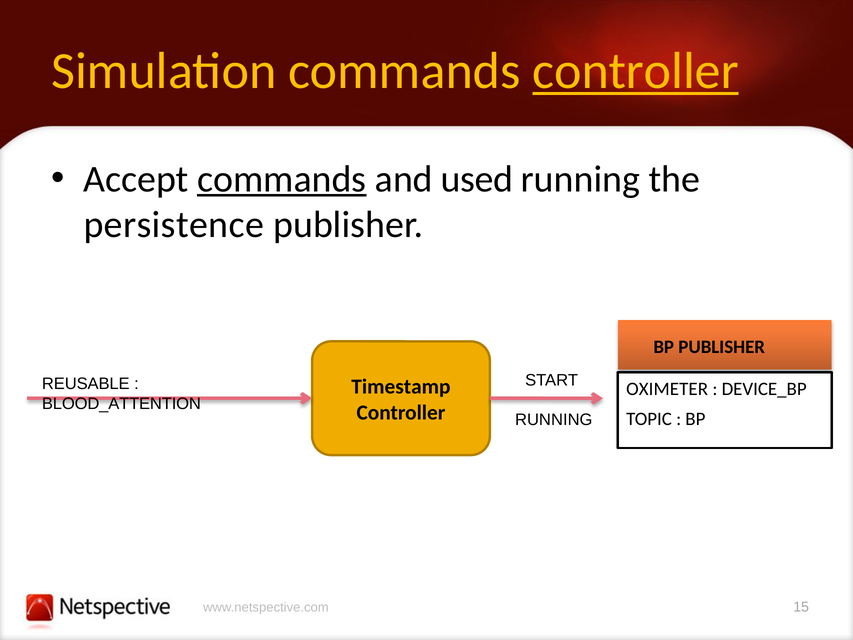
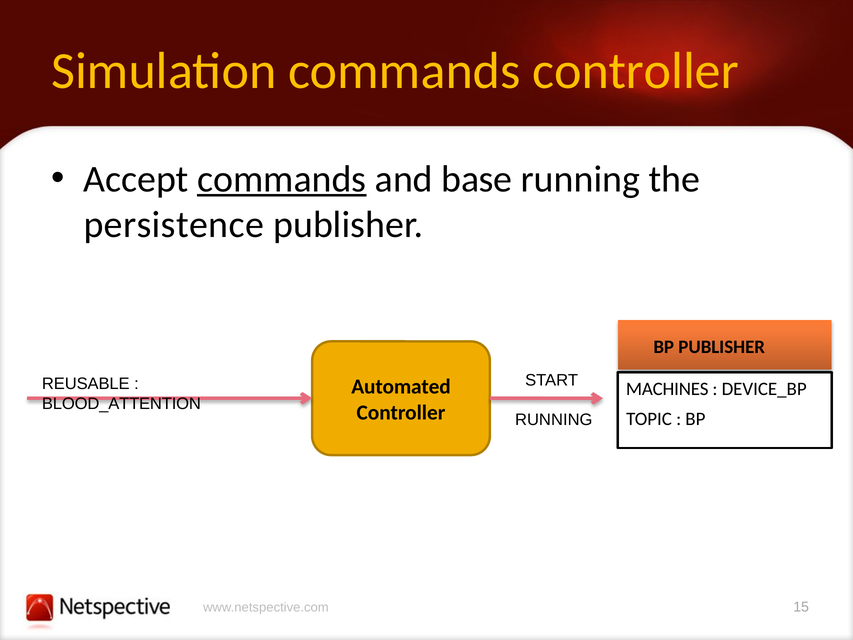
controller at (636, 71) underline: present -> none
used: used -> base
Timestamp: Timestamp -> Automated
OXIMETER: OXIMETER -> MACHINES
